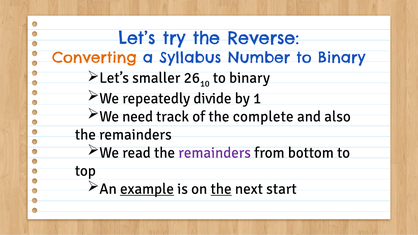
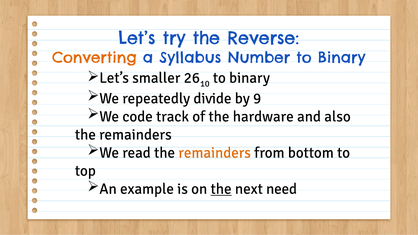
1: 1 -> 9
need: need -> code
complete: complete -> hardware
remainders at (215, 153) colour: purple -> orange
example underline: present -> none
start: start -> need
